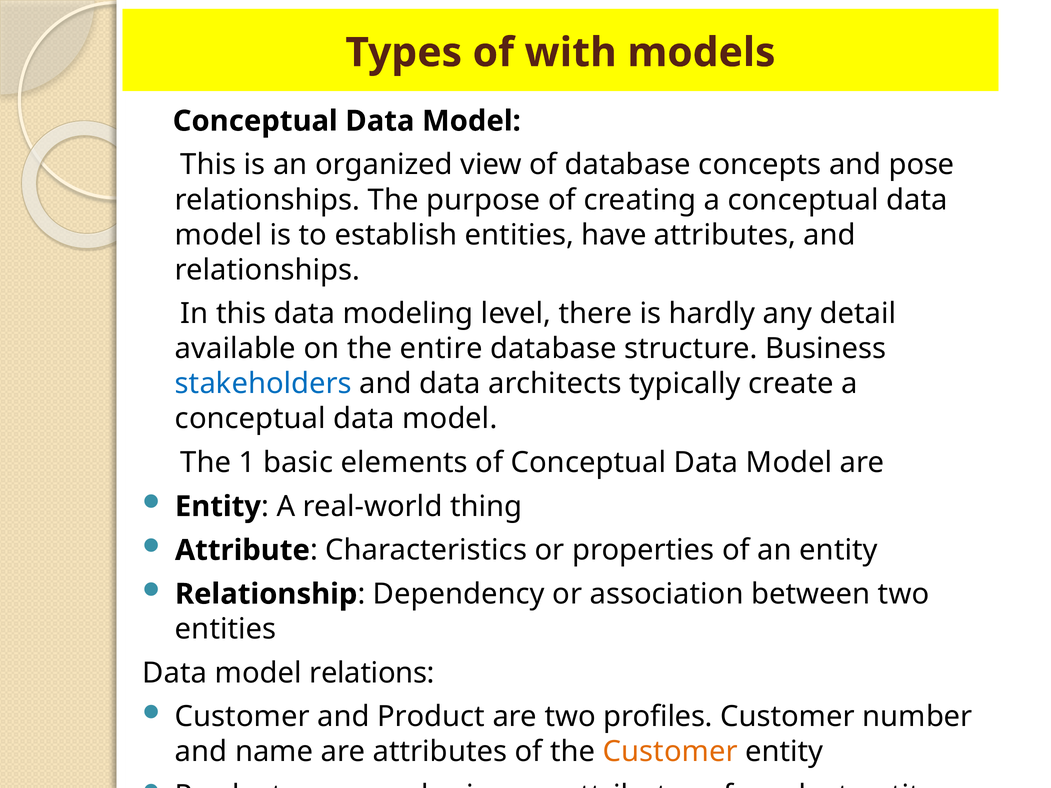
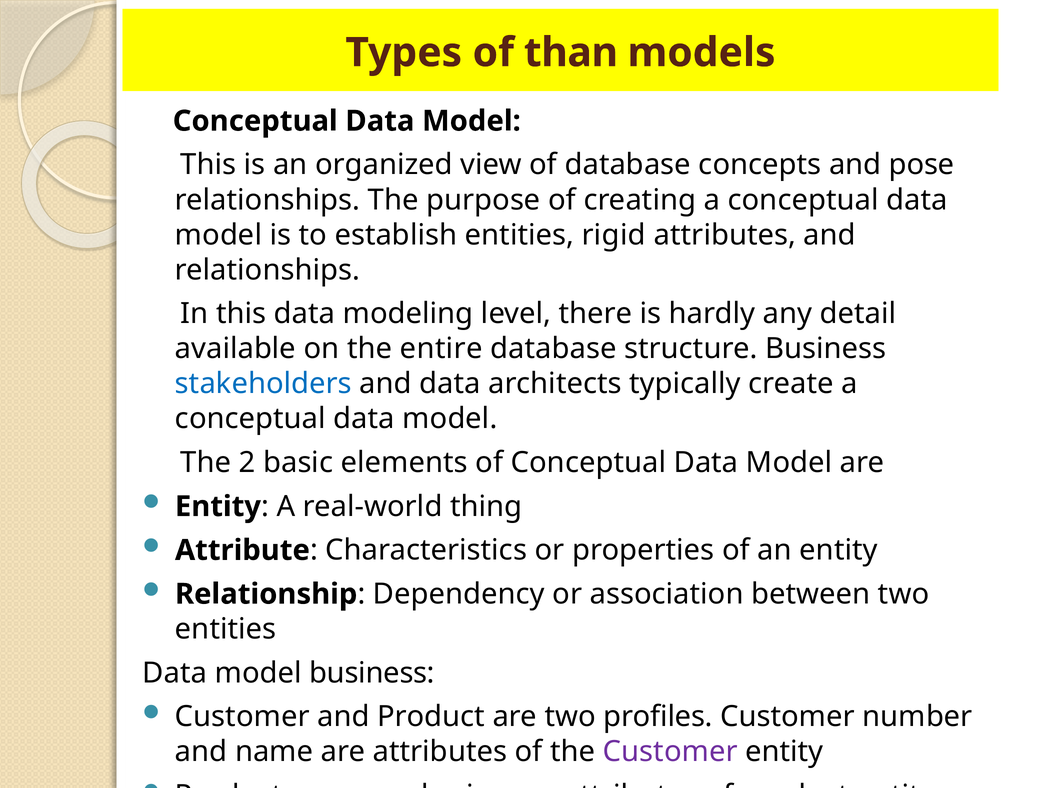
with: with -> than
have: have -> rigid
1: 1 -> 2
model relations: relations -> business
Customer at (670, 752) colour: orange -> purple
